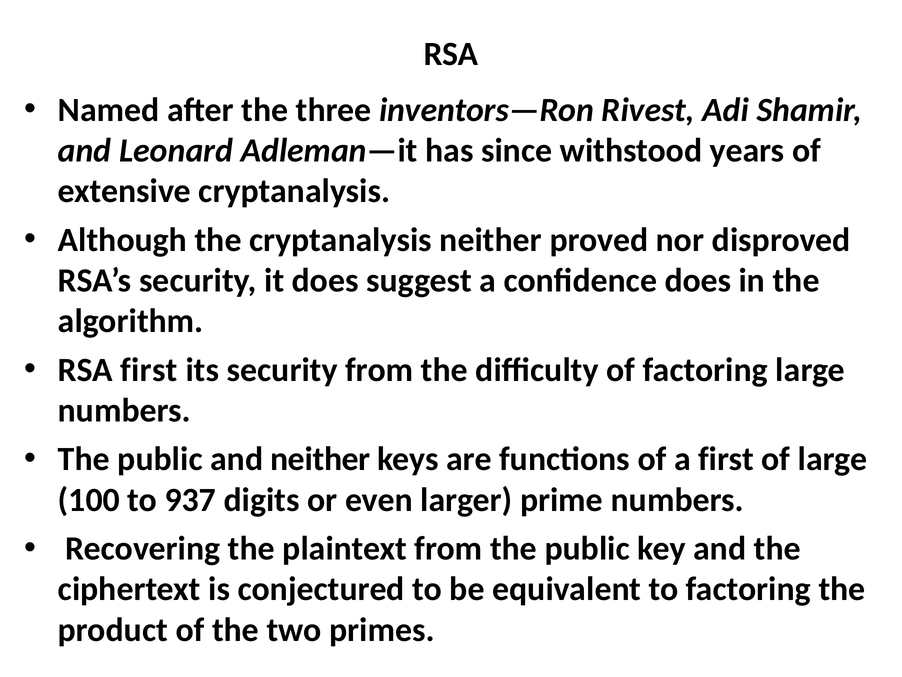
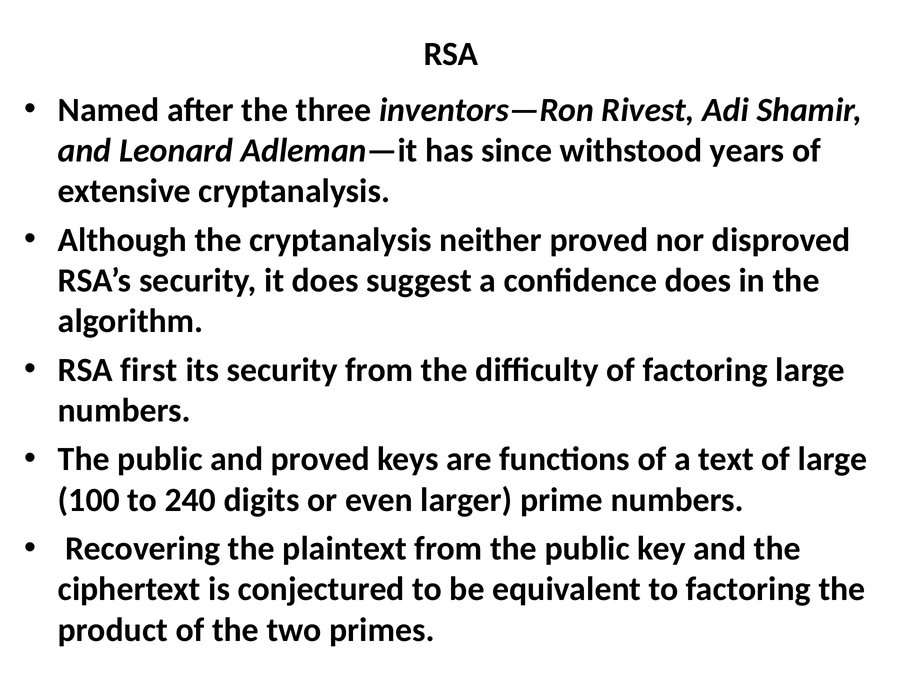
and neither: neither -> proved
a first: first -> text
937: 937 -> 240
